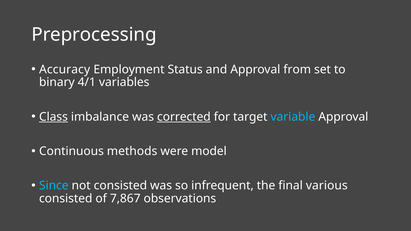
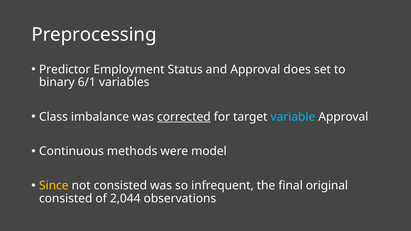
Accuracy: Accuracy -> Predictor
from: from -> does
4/1: 4/1 -> 6/1
Class underline: present -> none
Since colour: light blue -> yellow
various: various -> original
7,867: 7,867 -> 2,044
